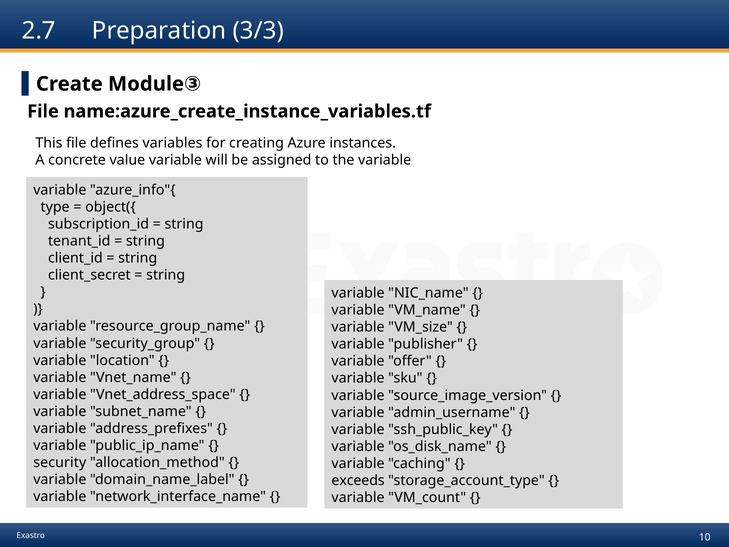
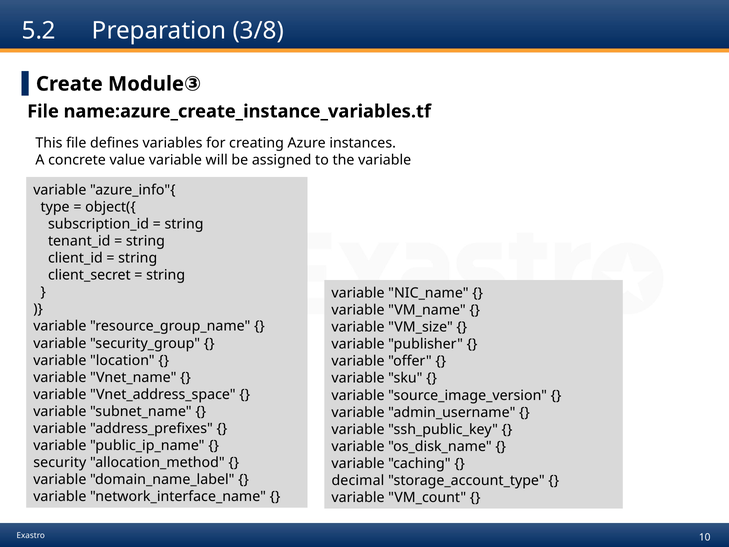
2.7: 2.7 -> 5.2
3/3: 3/3 -> 3/8
exceeds: exceeds -> decimal
